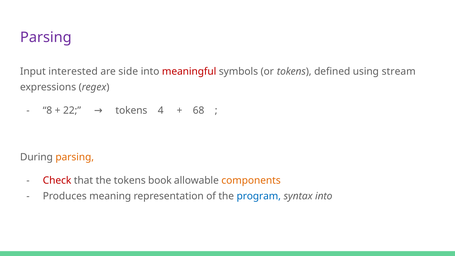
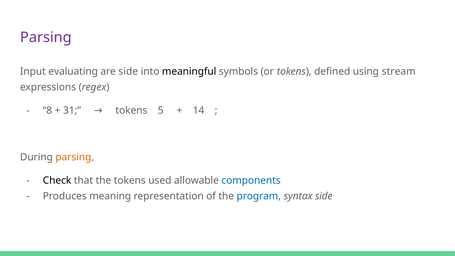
interested: interested -> evaluating
meaningful colour: red -> black
22: 22 -> 31
4: 4 -> 5
68: 68 -> 14
Check colour: red -> black
book: book -> used
components colour: orange -> blue
syntax into: into -> side
